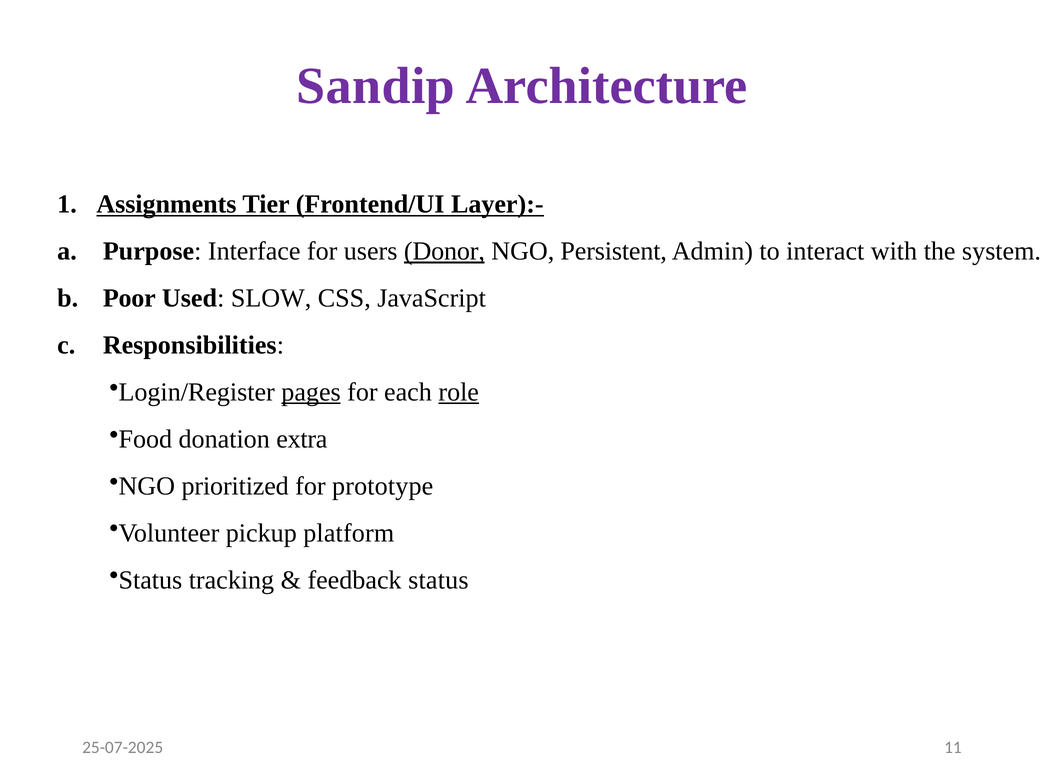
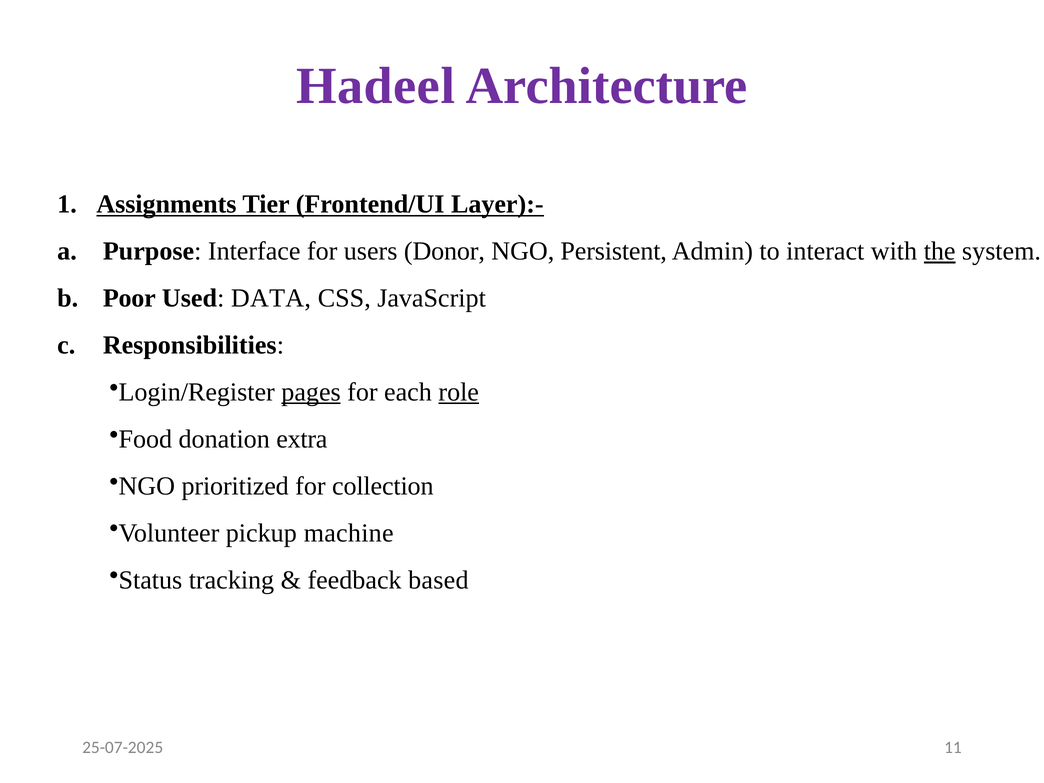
Sandip: Sandip -> Hadeel
Donor underline: present -> none
the underline: none -> present
SLOW: SLOW -> DATA
prototype: prototype -> collection
platform: platform -> machine
feedback status: status -> based
